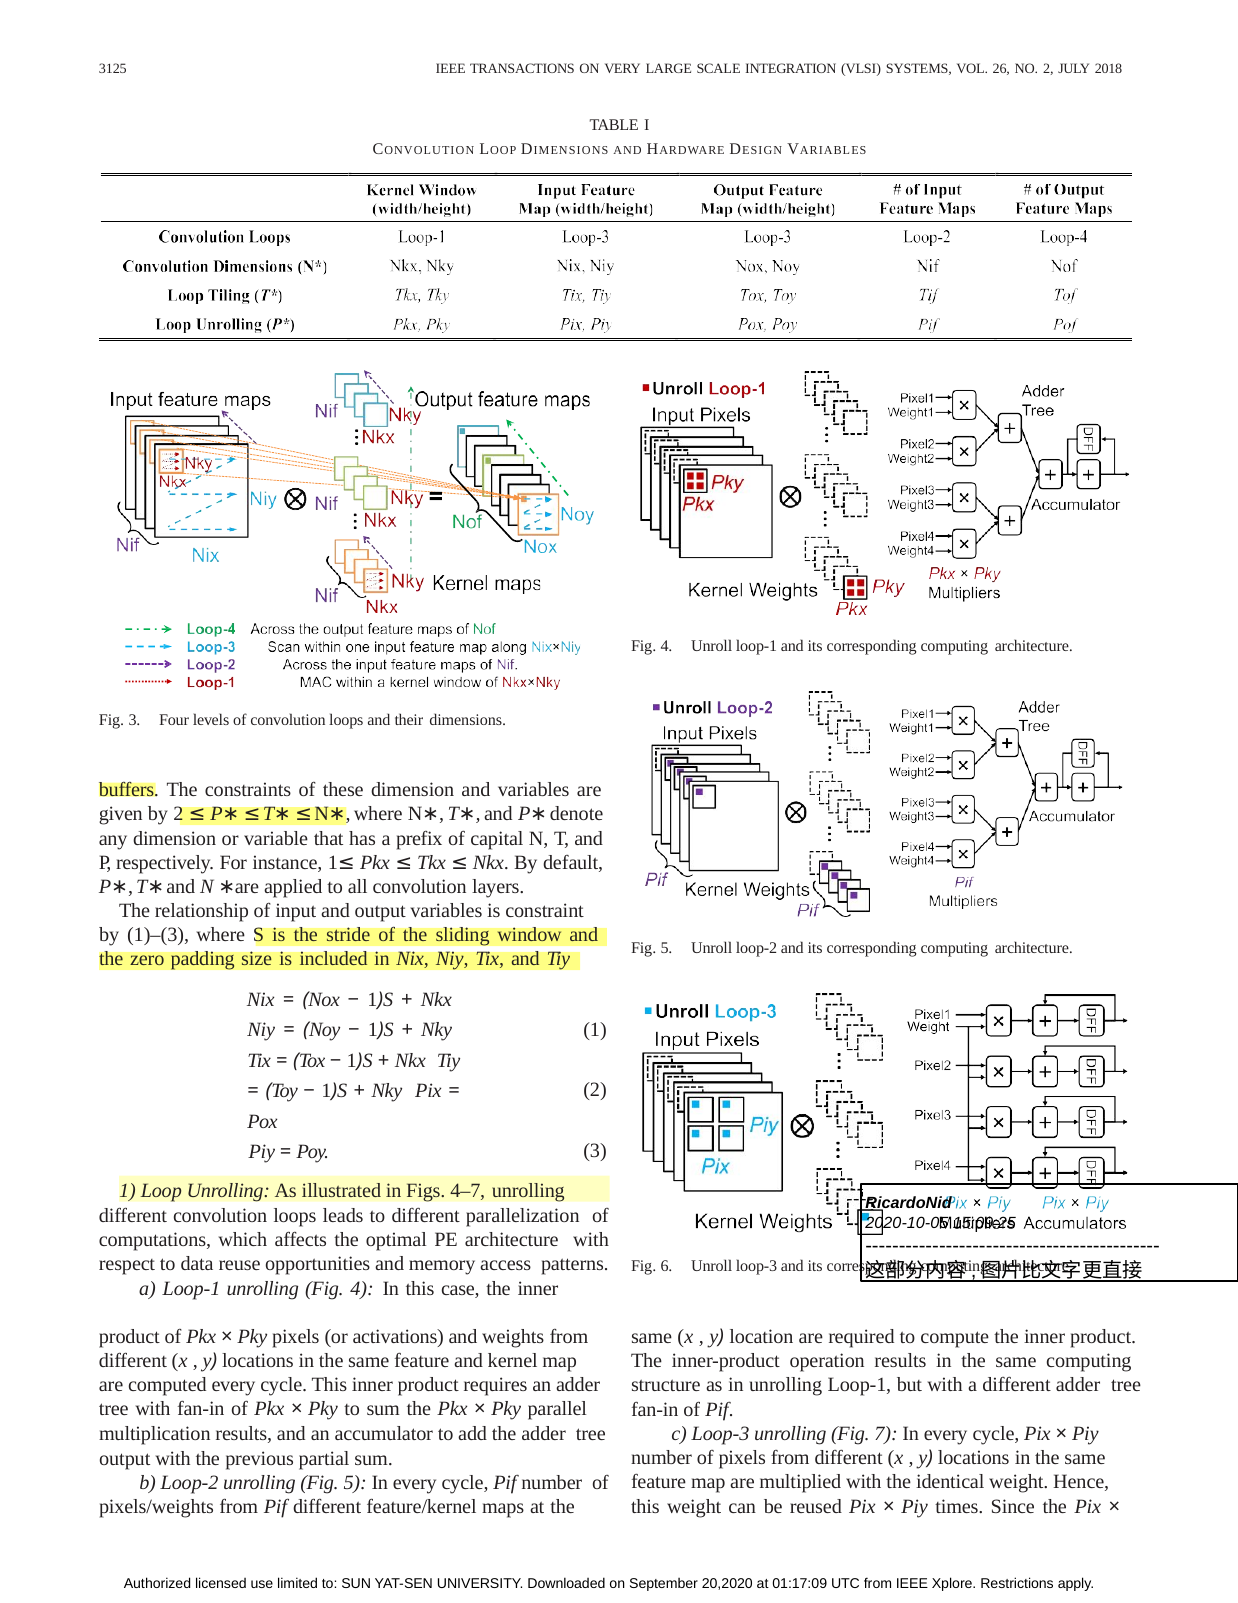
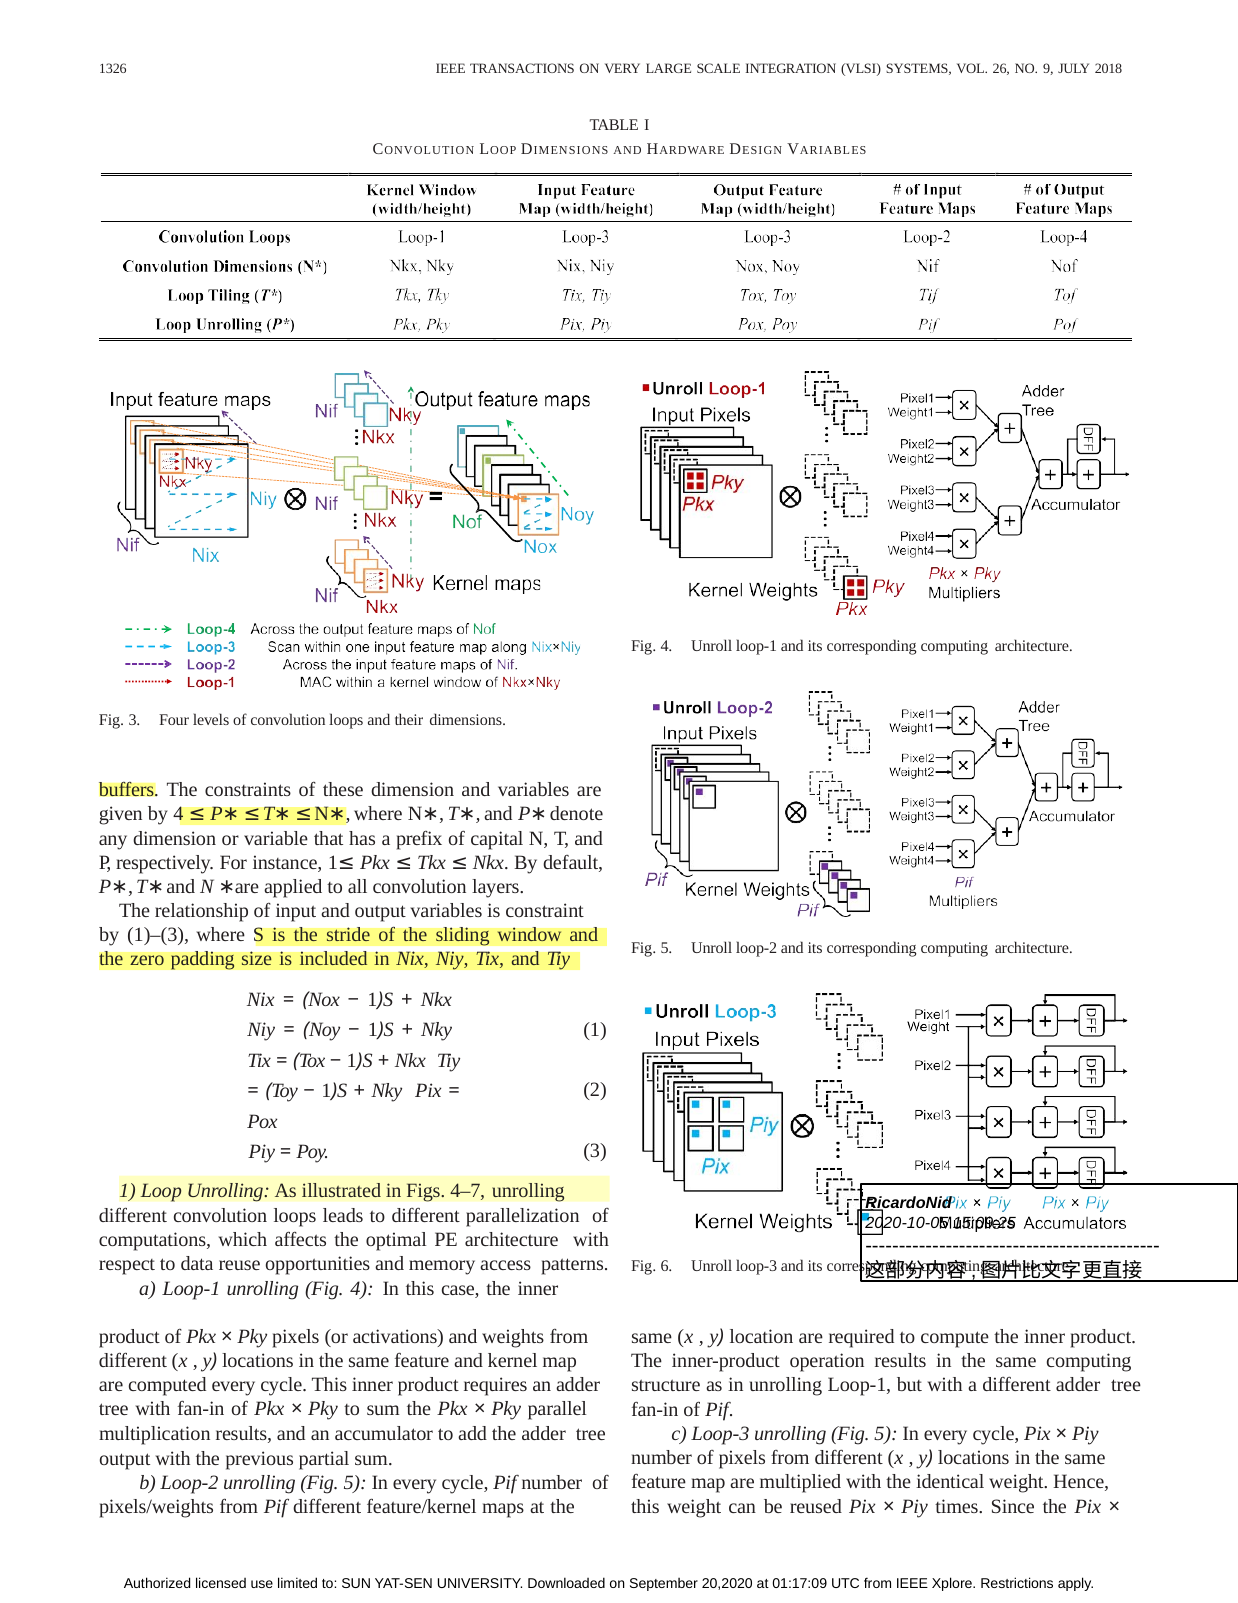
3125: 3125 -> 1326
NO 2: 2 -> 9
by 2: 2 -> 4
Loop-3 unrolling Fig 7: 7 -> 5
